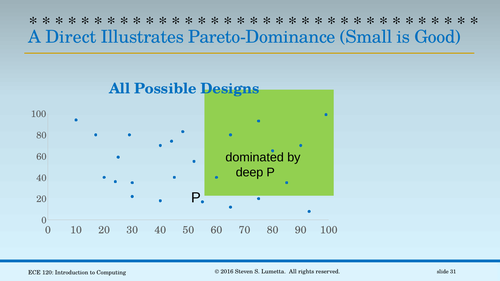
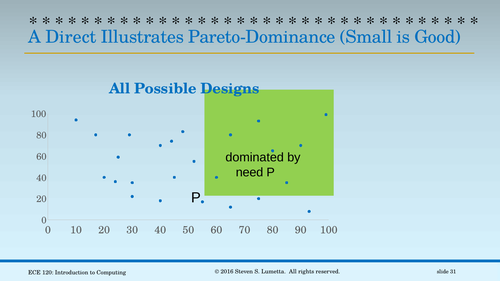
deep: deep -> need
